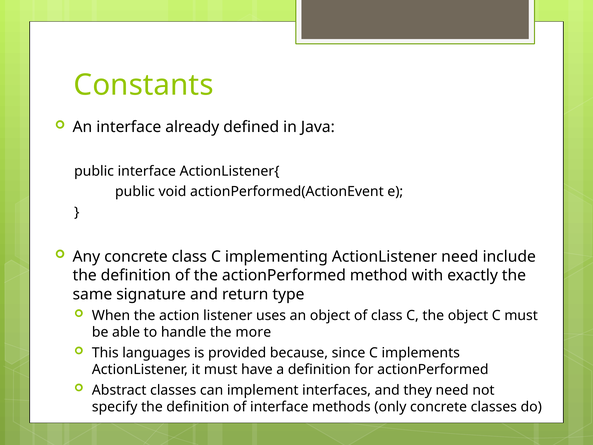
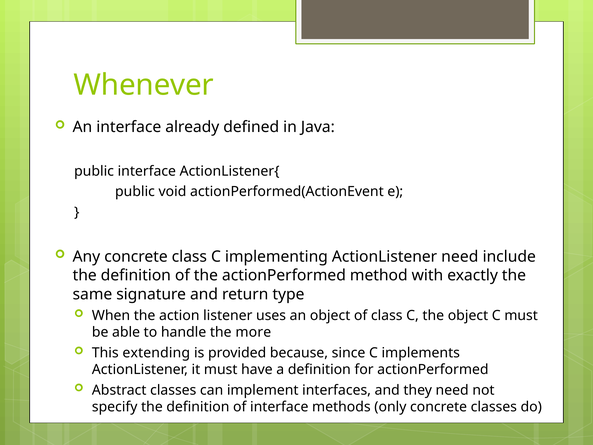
Constants: Constants -> Whenever
languages: languages -> extending
